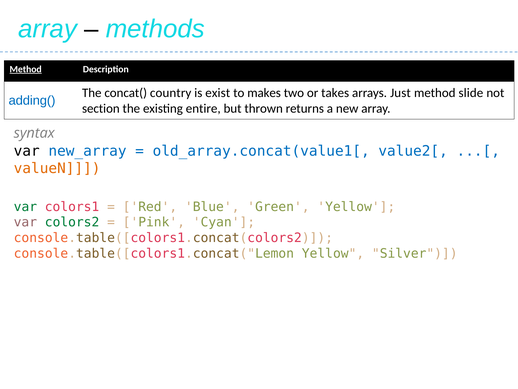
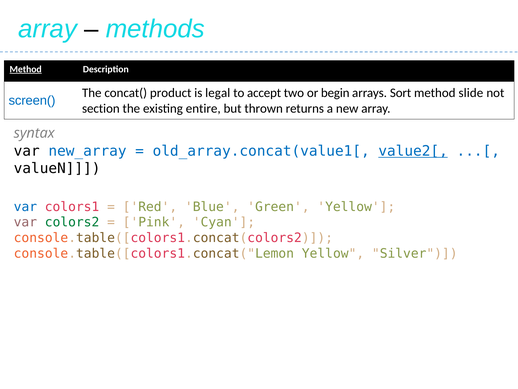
country: country -> product
exist: exist -> legal
makes: makes -> accept
takes: takes -> begin
Just: Just -> Sort
adding(: adding( -> screen(
value2[ underline: none -> present
valueN colour: orange -> black
var at (25, 207) colour: green -> blue
